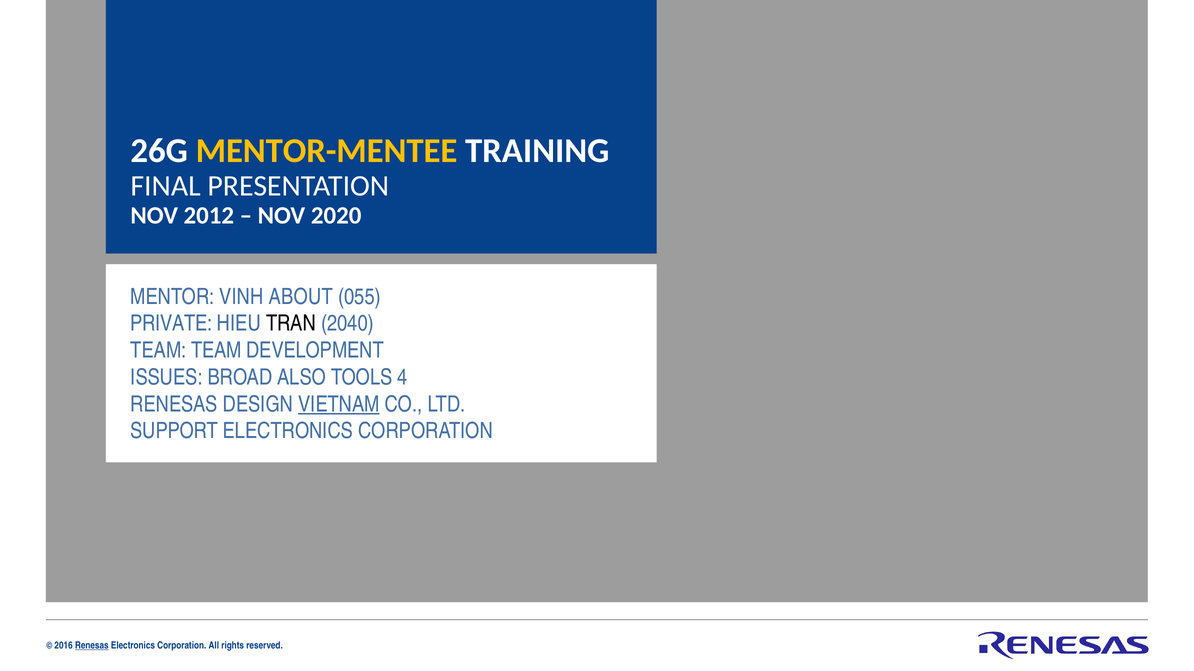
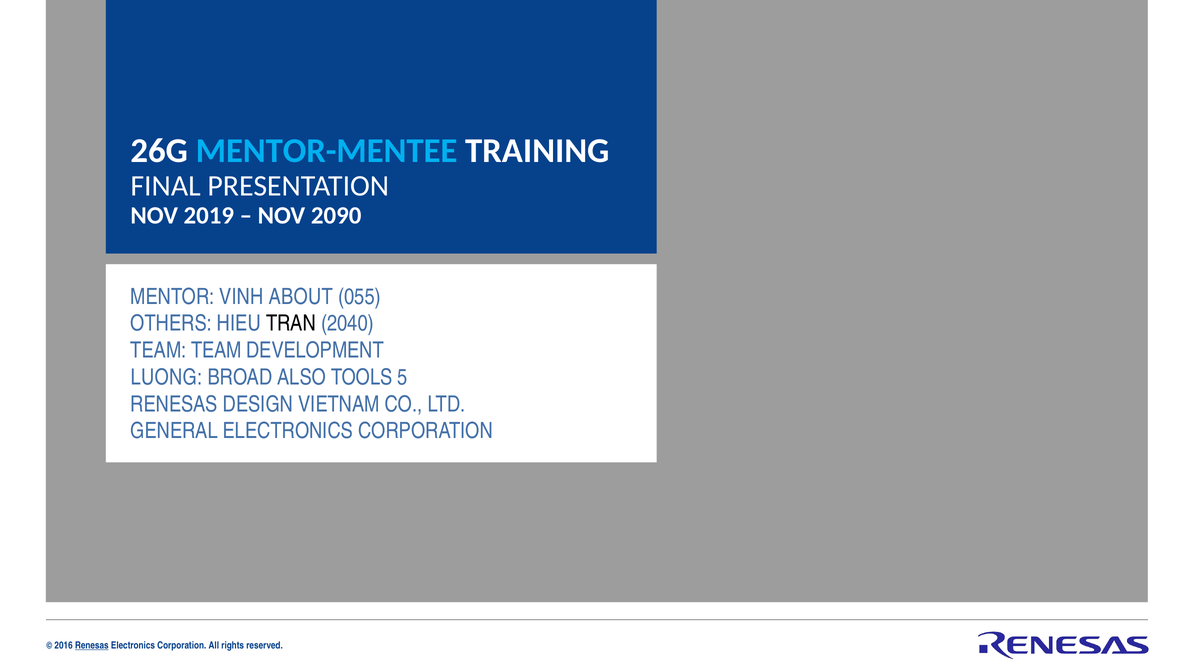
MENTOR-MENTEE colour: yellow -> light blue
2012: 2012 -> 2019
2020: 2020 -> 2090
PRIVATE: PRIVATE -> OTHERS
ISSUES: ISSUES -> LUONG
4: 4 -> 5
VIETNAM underline: present -> none
SUPPORT: SUPPORT -> GENERAL
